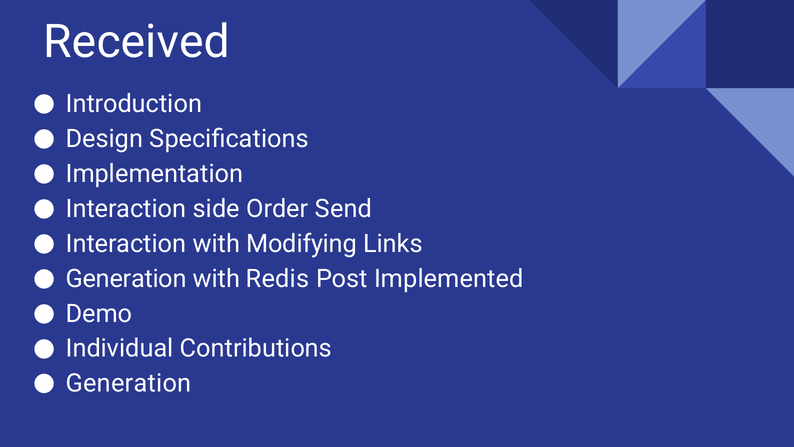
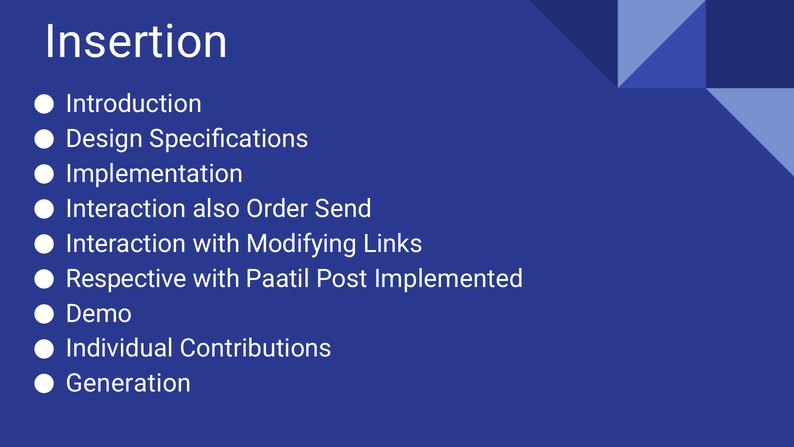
Received: Received -> Insertion
side: side -> also
Generation at (126, 278): Generation -> Respective
Redis: Redis -> Paatil
